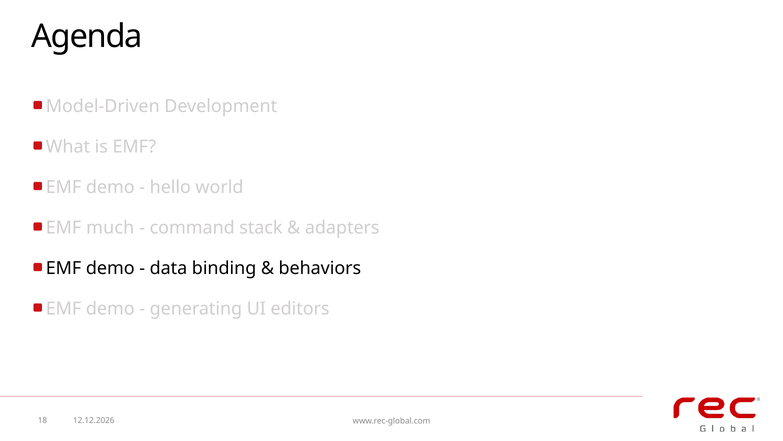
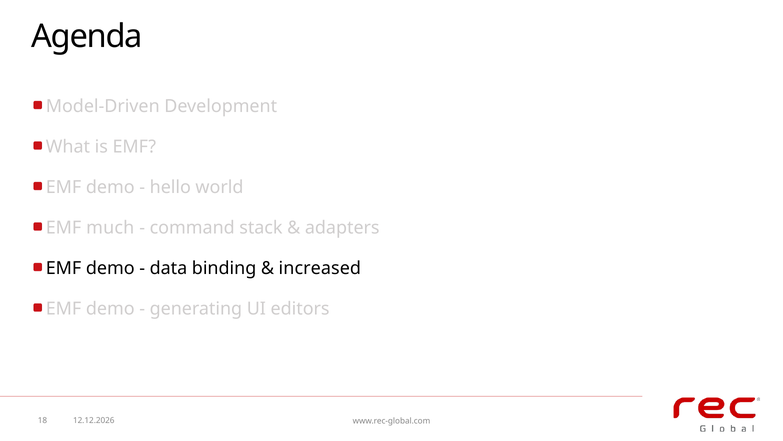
behaviors: behaviors -> increased
